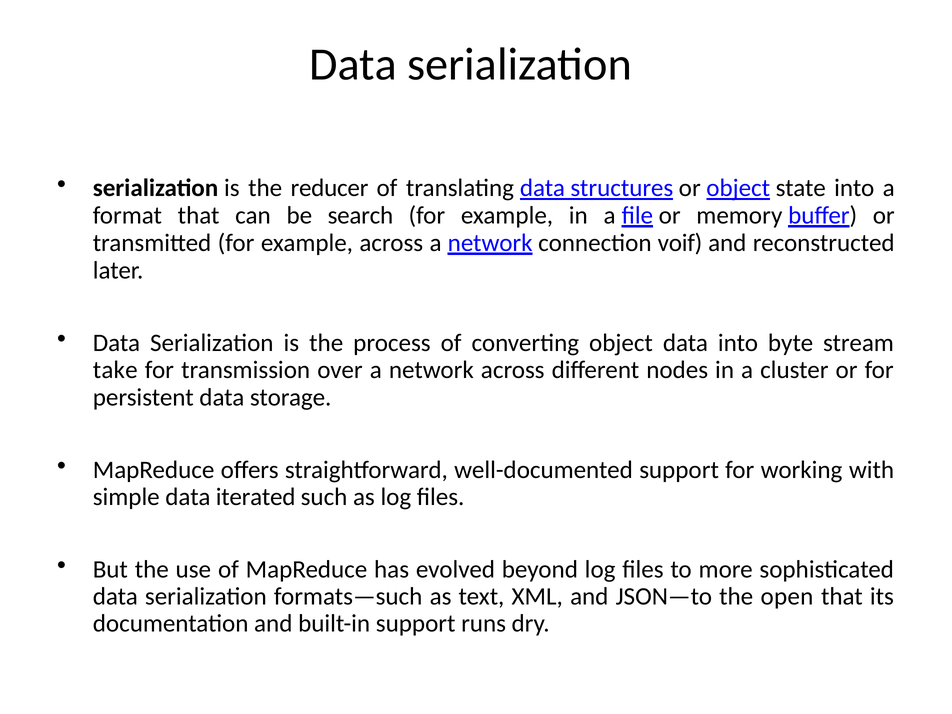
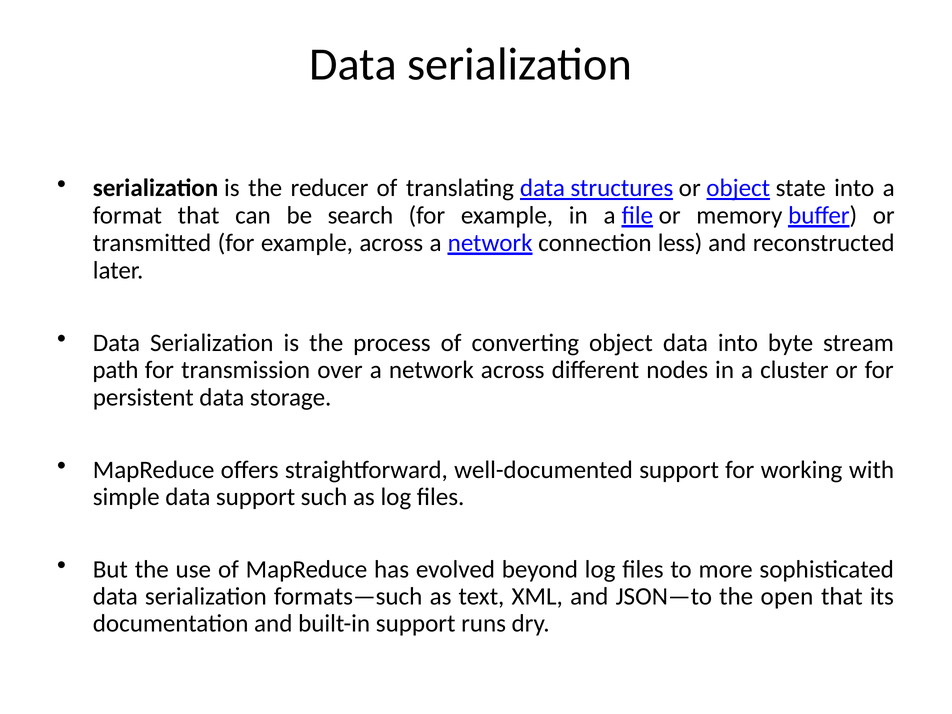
voif: voif -> less
take: take -> path
data iterated: iterated -> support
